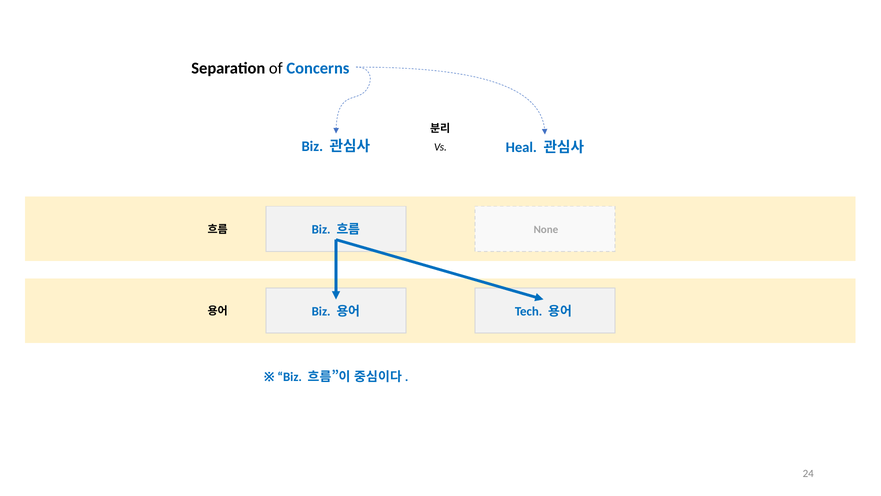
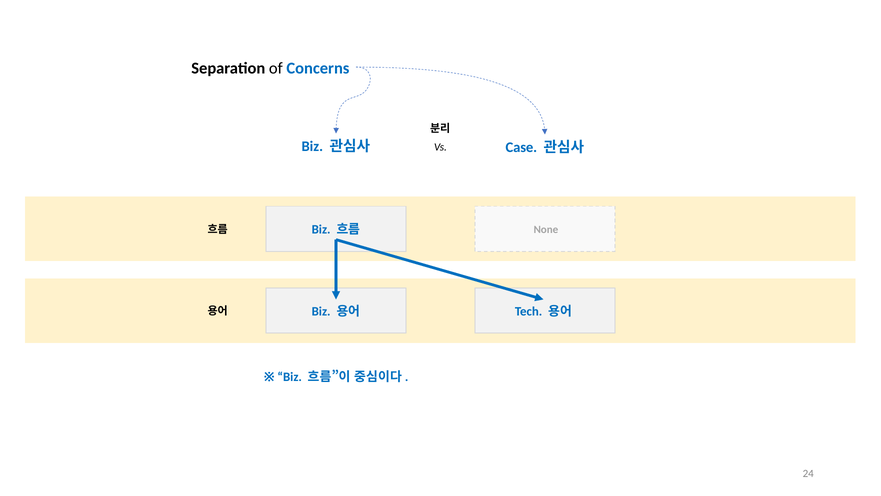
Heal: Heal -> Case
